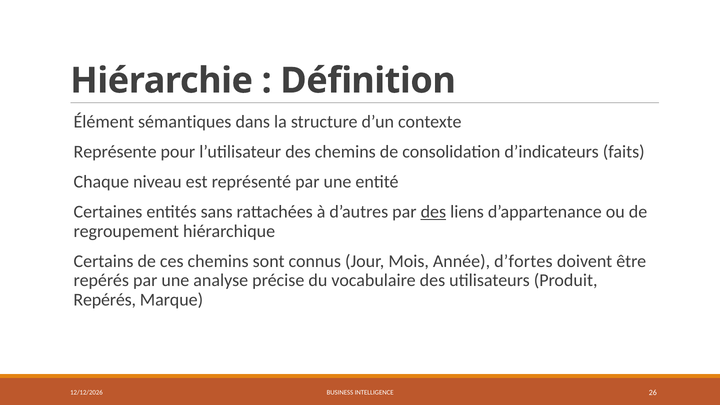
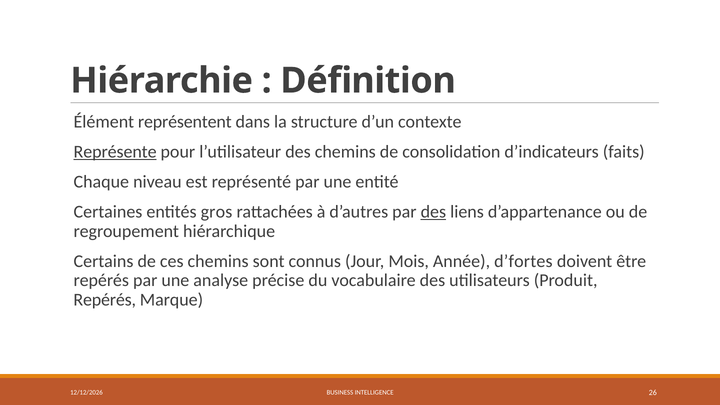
sémantiques: sémantiques -> représentent
Représente underline: none -> present
sans: sans -> gros
